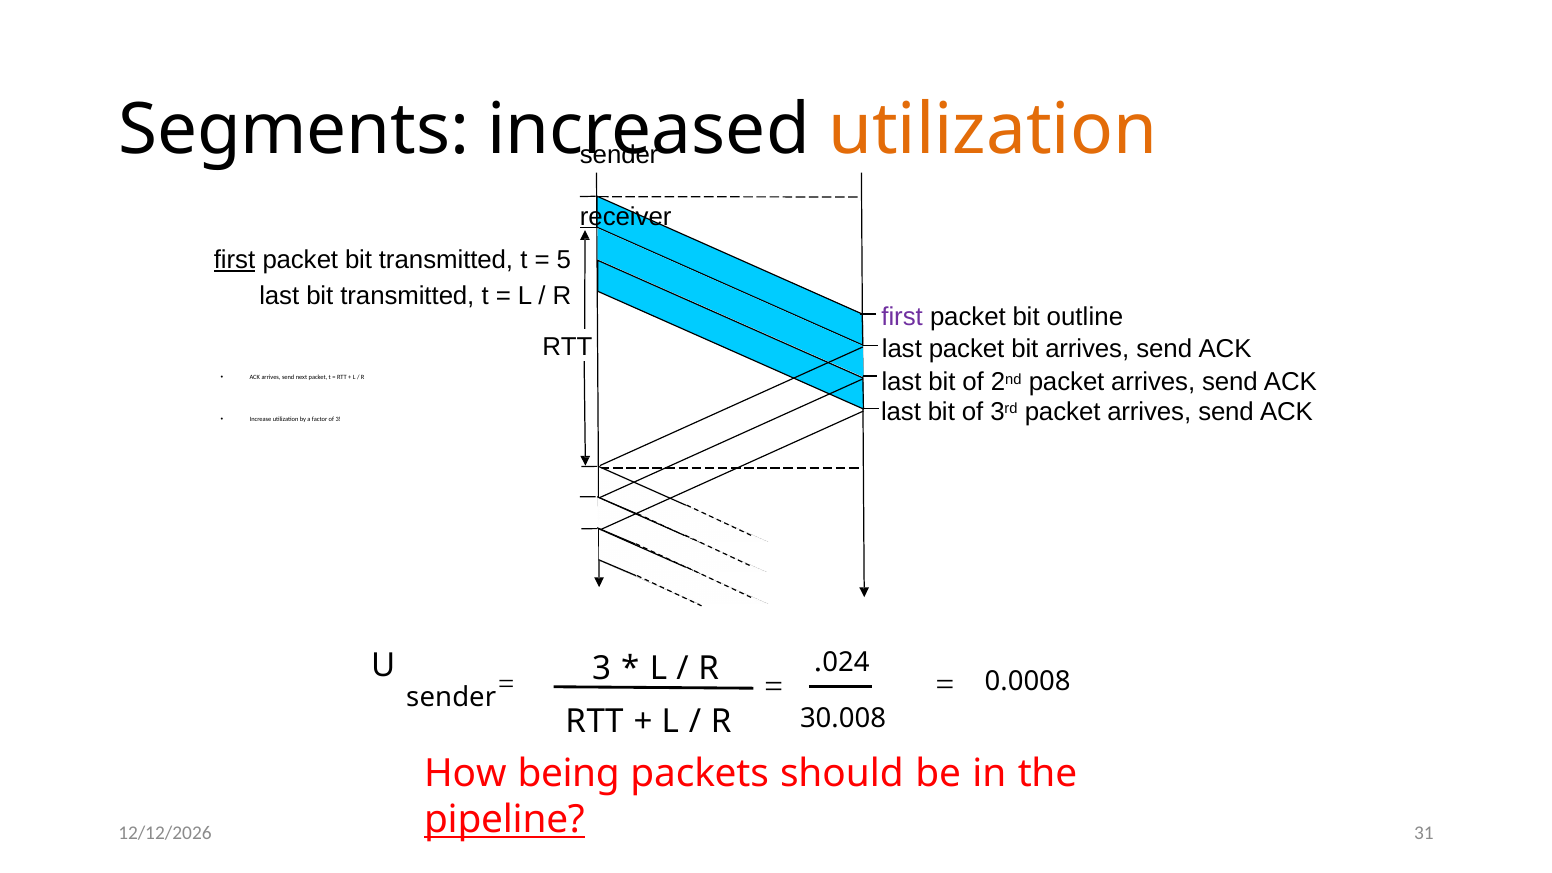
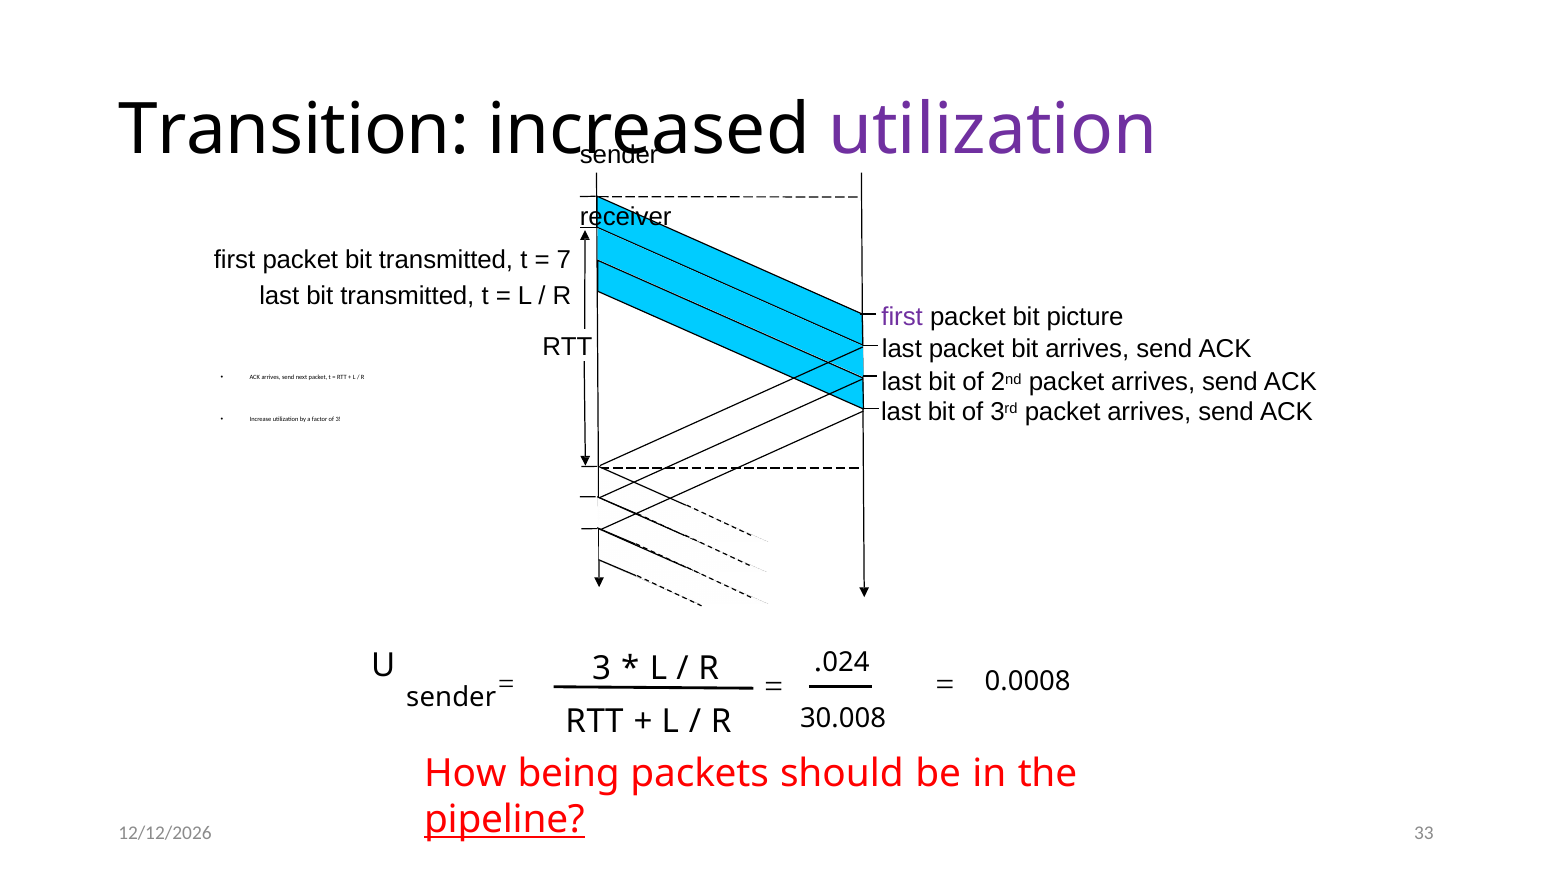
Segments: Segments -> Transition
utilization at (993, 130) colour: orange -> purple
first at (234, 260) underline: present -> none
5: 5 -> 7
outline: outline -> picture
31: 31 -> 33
